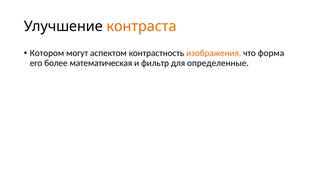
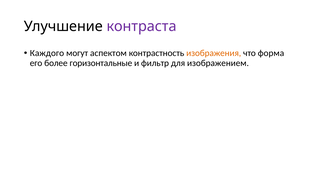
контраста colour: orange -> purple
Котором: Котором -> Каждого
математическая: математическая -> горизонтальные
определенные: определенные -> изображением
